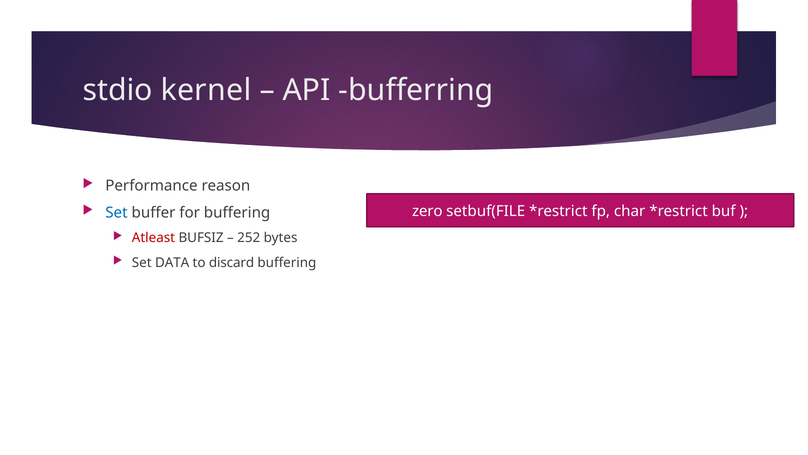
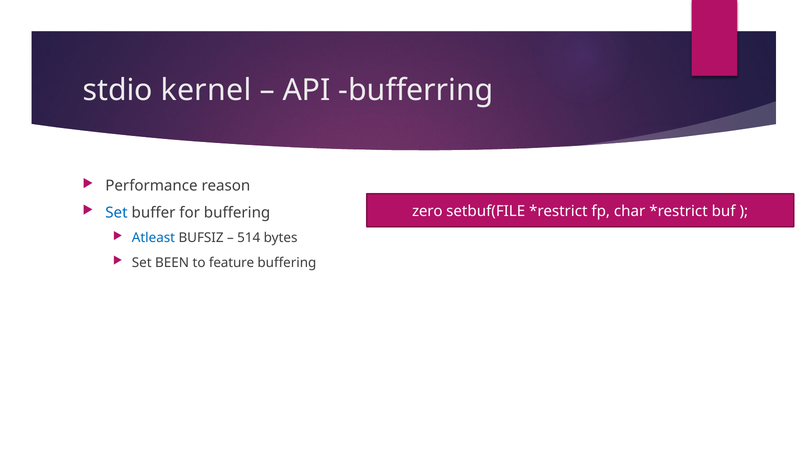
Atleast colour: red -> blue
252: 252 -> 514
DATA: DATA -> BEEN
discard: discard -> feature
